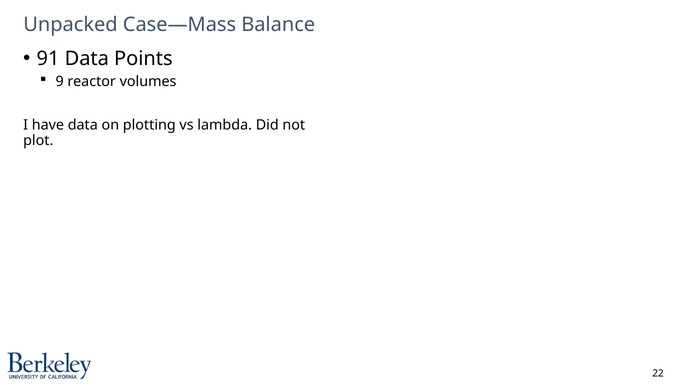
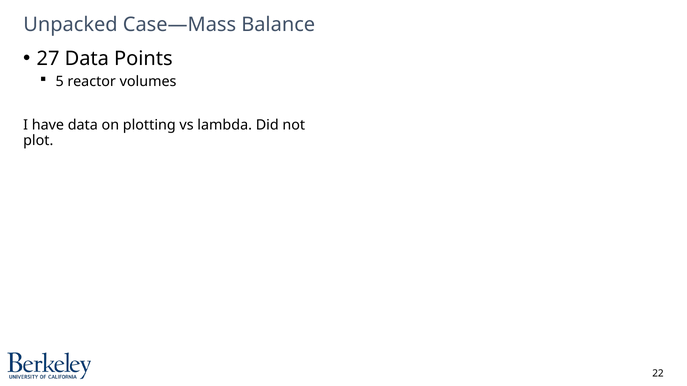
91: 91 -> 27
9: 9 -> 5
